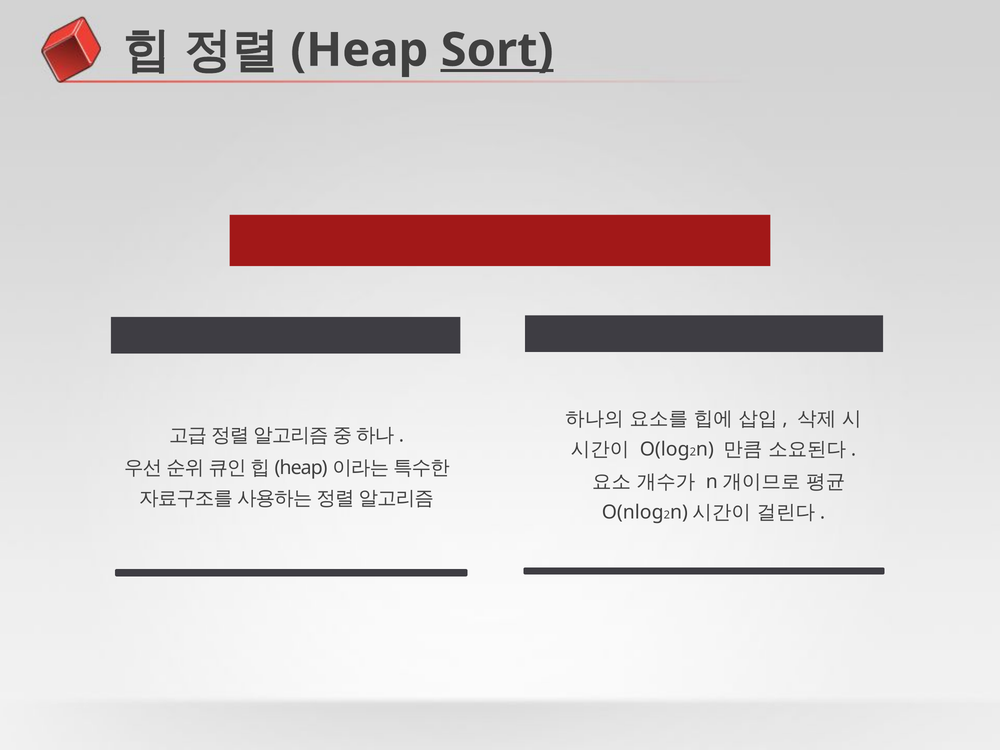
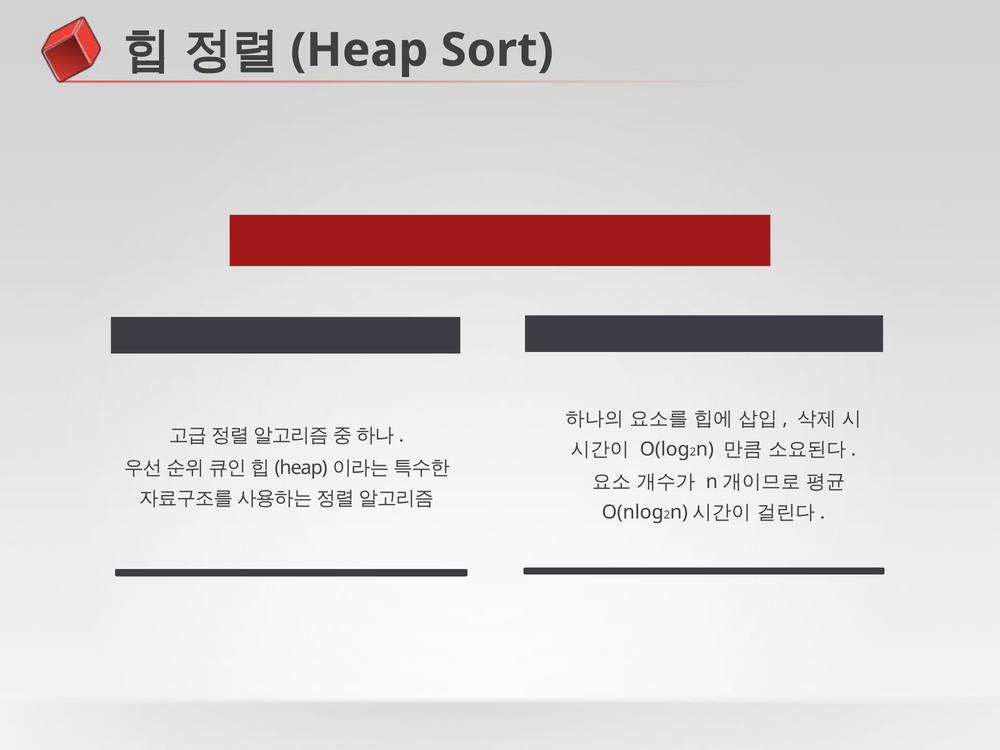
Sort underline: present -> none
